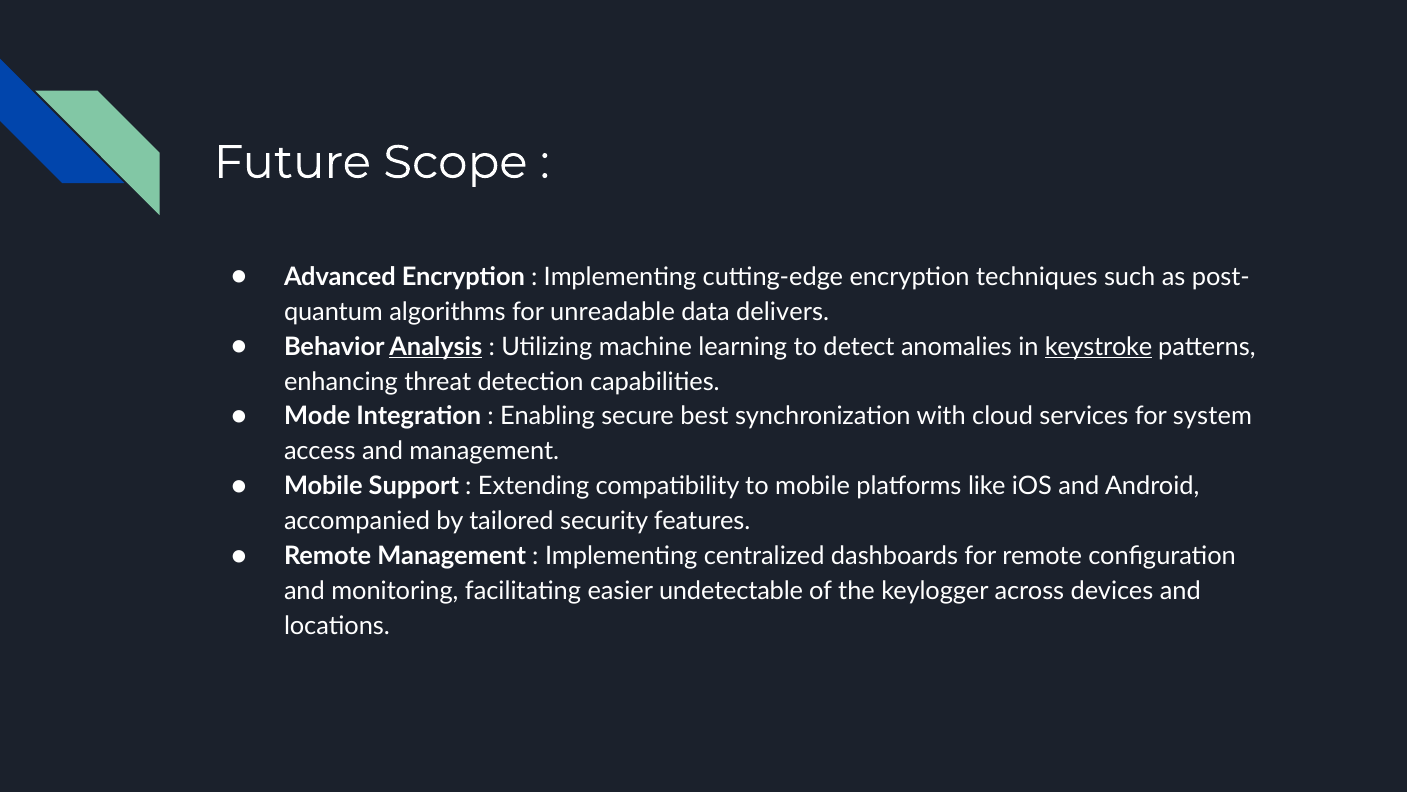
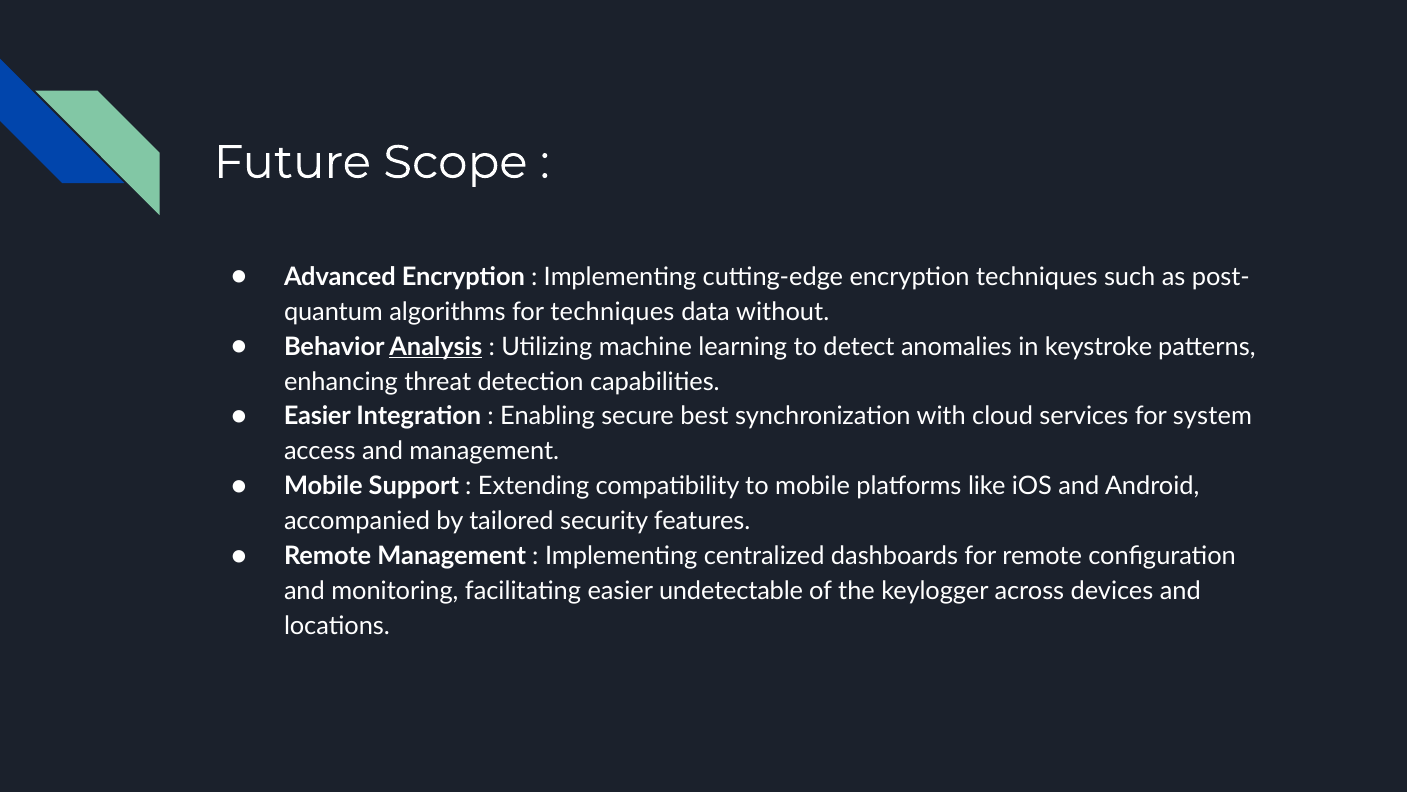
for unreadable: unreadable -> techniques
delivers: delivers -> without
keystroke underline: present -> none
Mode at (317, 416): Mode -> Easier
